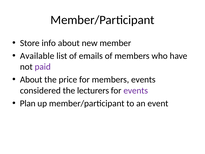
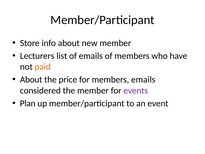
Available: Available -> Lecturers
paid colour: purple -> orange
members events: events -> emails
the lecturers: lecturers -> member
